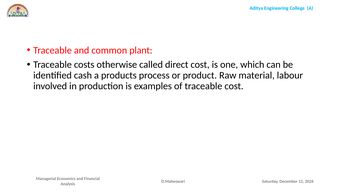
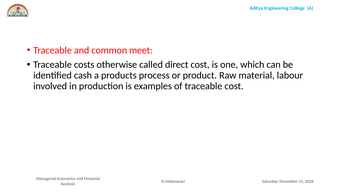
plant: plant -> meet
